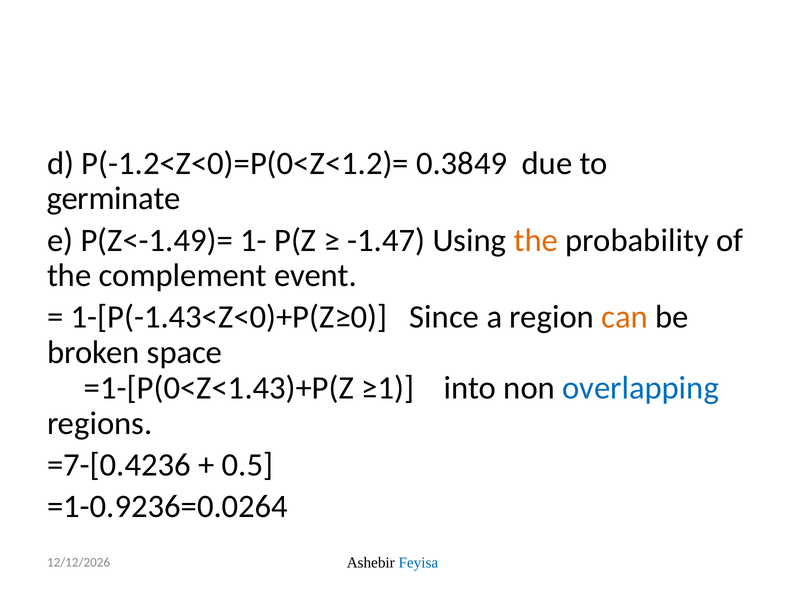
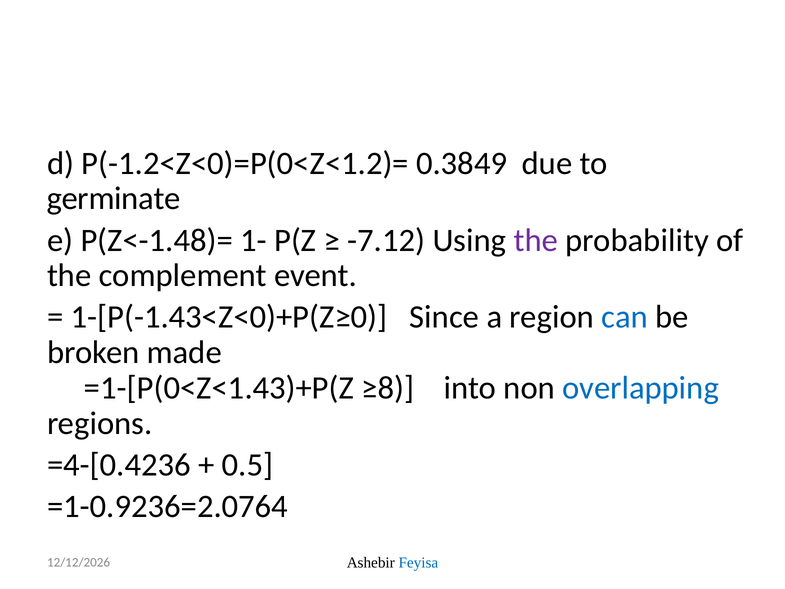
P(Z<-1.49)=: P(Z<-1.49)= -> P(Z<-1.48)=
-1.47: -1.47 -> -7.12
the at (536, 240) colour: orange -> purple
can colour: orange -> blue
space: space -> made
≥1: ≥1 -> ≥8
=7-[0.4236: =7-[0.4236 -> =4-[0.4236
=1-0.9236=0.0264: =1-0.9236=0.0264 -> =1-0.9236=2.0764
